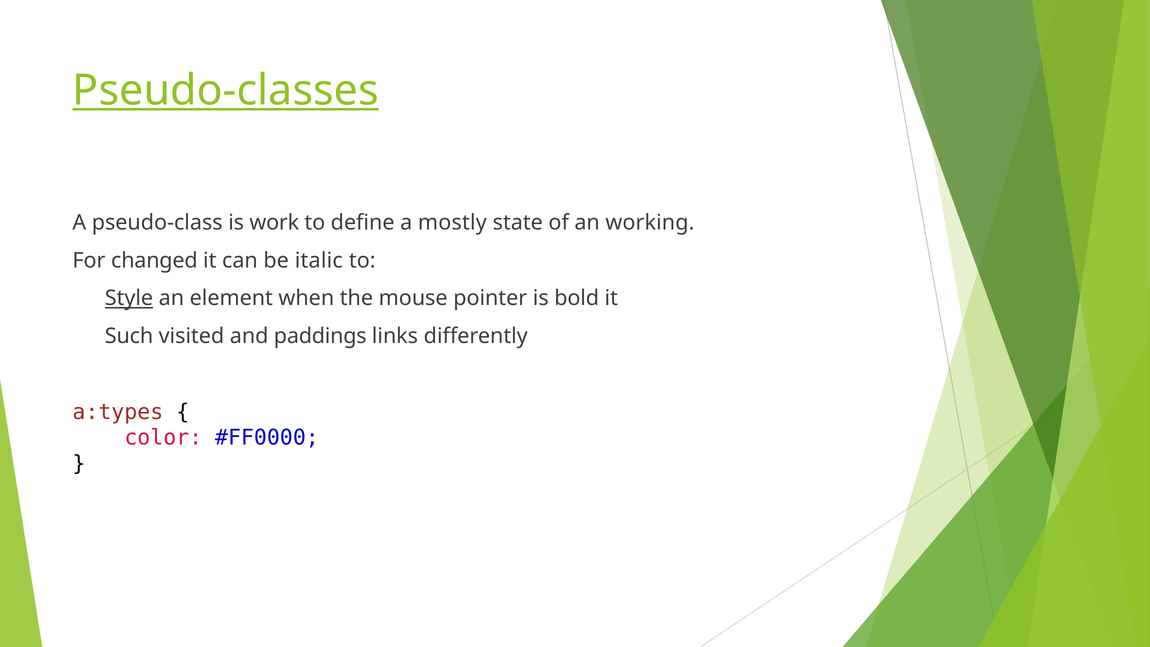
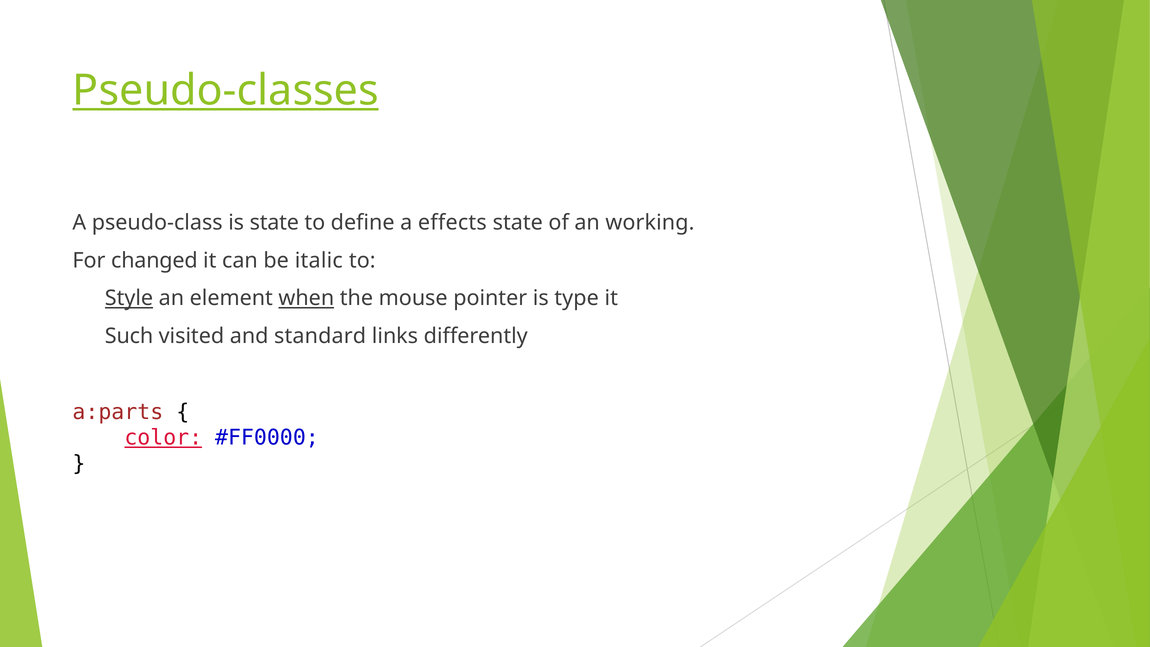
is work: work -> state
mostly: mostly -> effects
when underline: none -> present
bold: bold -> type
paddings: paddings -> standard
a:types: a:types -> a:parts
color underline: none -> present
